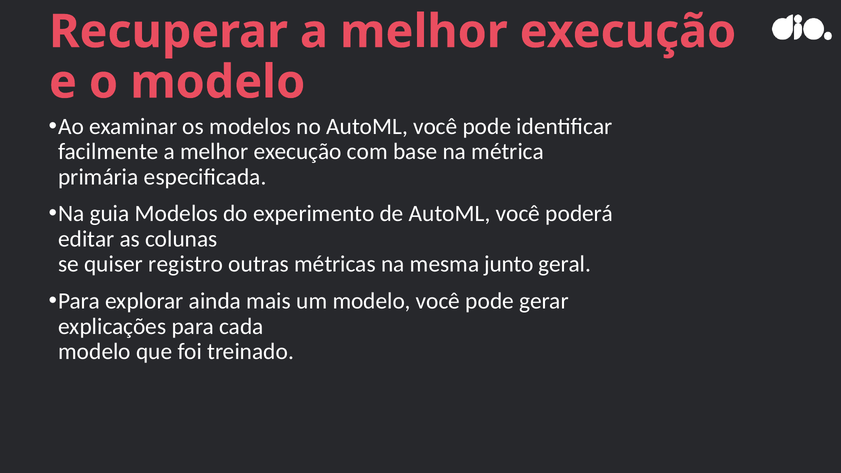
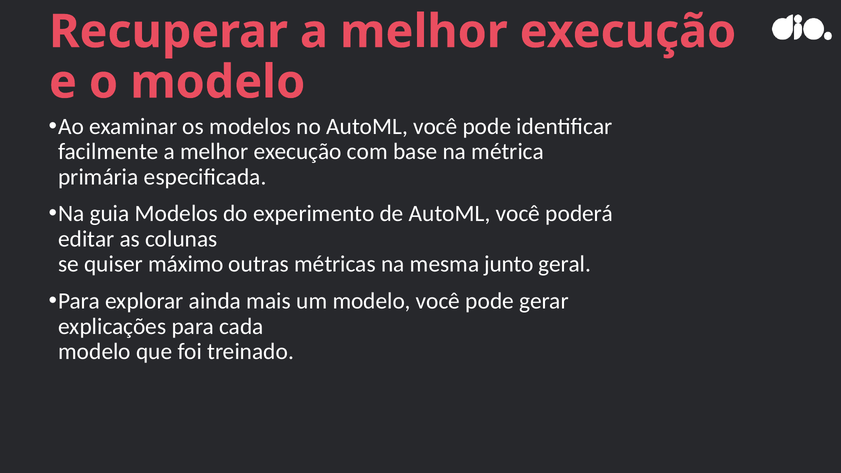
registro: registro -> máximo
